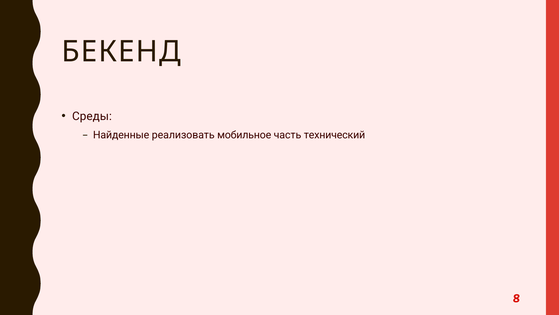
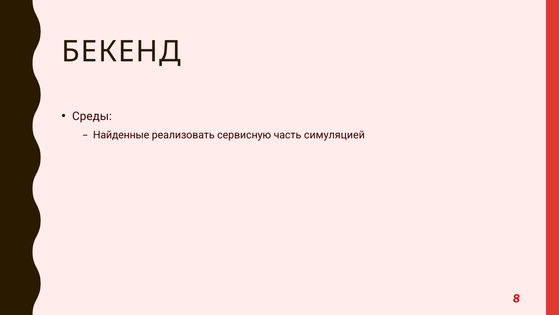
мобильное: мобильное -> сервисную
технический: технический -> симуляцией
